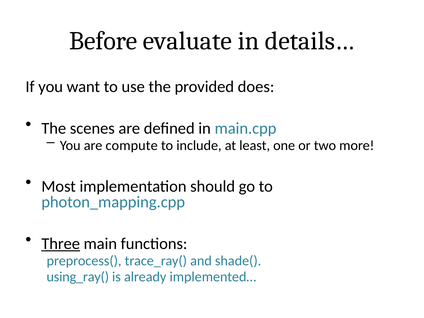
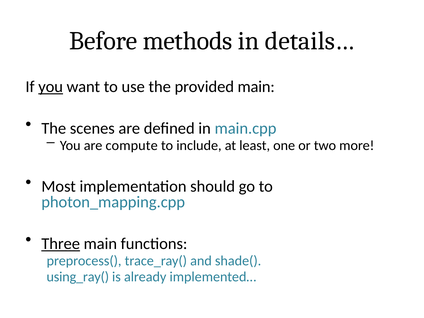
evaluate: evaluate -> methods
you at (51, 87) underline: none -> present
provided does: does -> main
